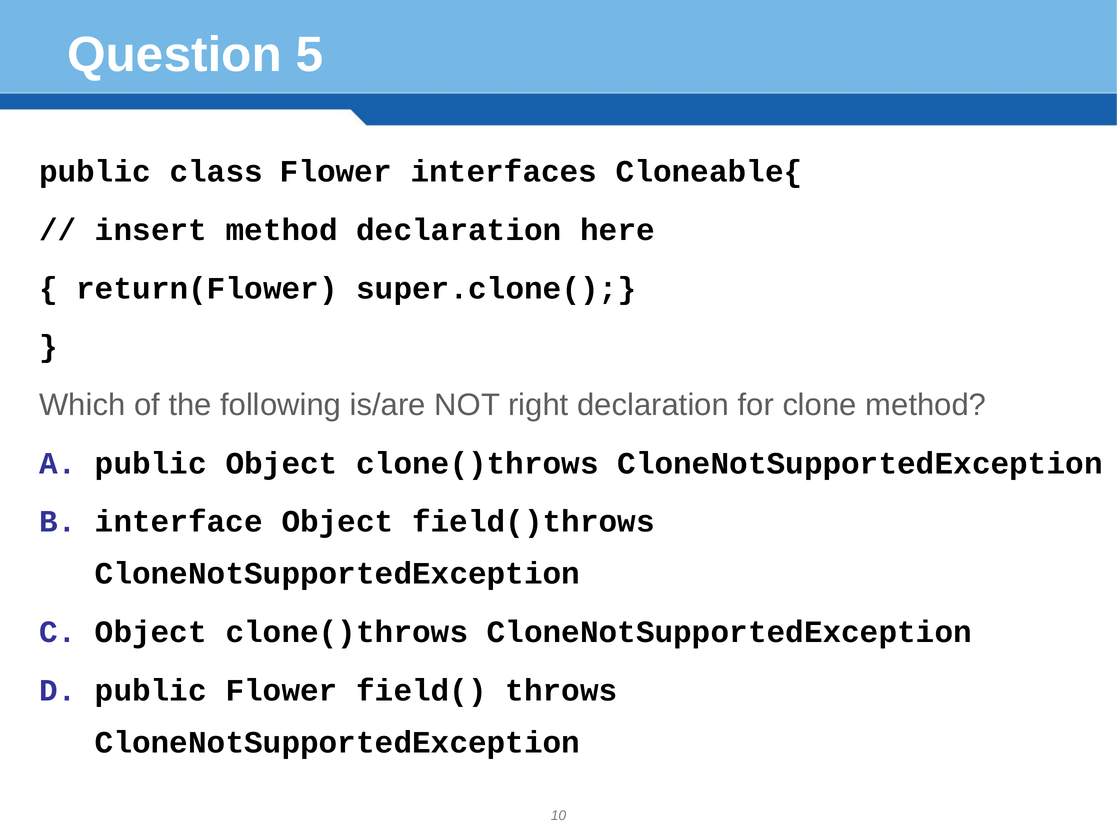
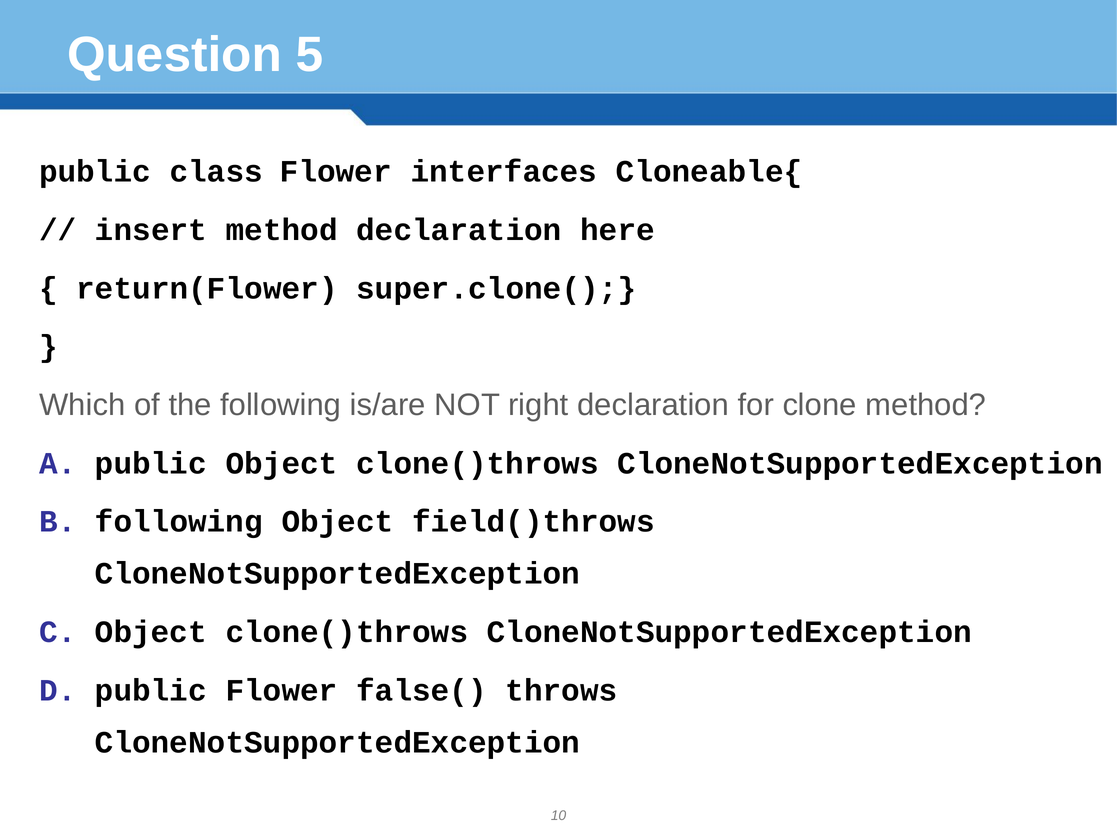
interface at (179, 521): interface -> following
field(: field( -> false(
